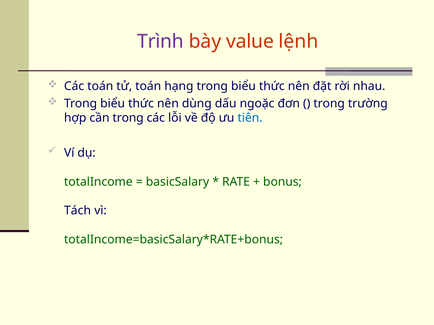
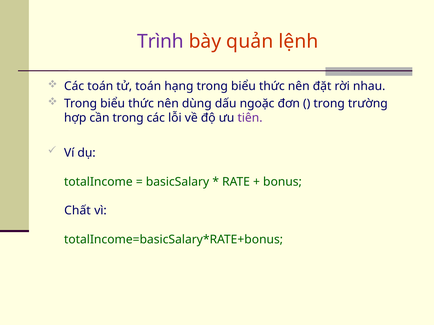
value: value -> quản
tiên colour: blue -> purple
Tách: Tách -> Chất
